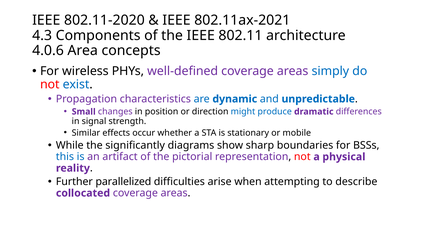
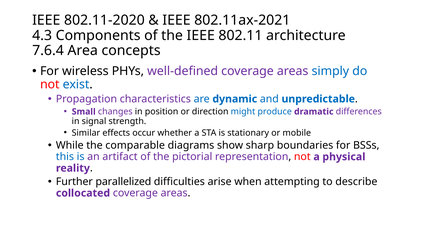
4.0.6: 4.0.6 -> 7.6.4
significantly: significantly -> comparable
